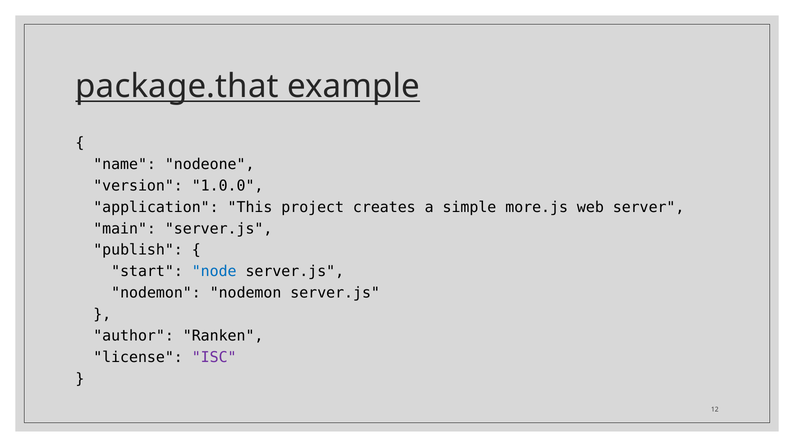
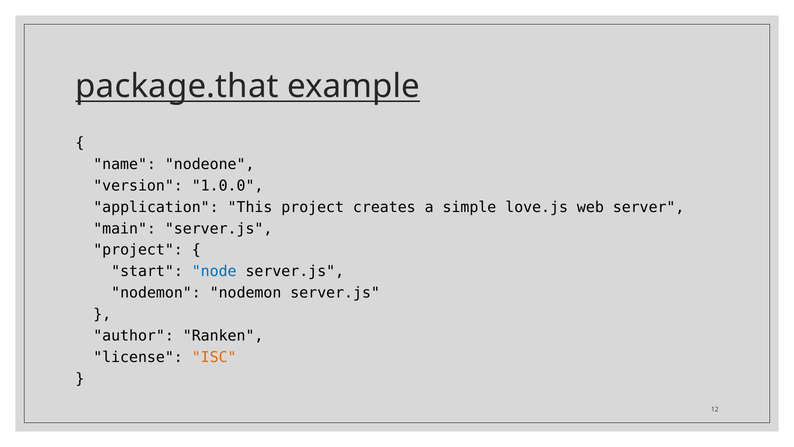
more.js: more.js -> love.js
publish at (138, 250): publish -> project
ISC colour: purple -> orange
